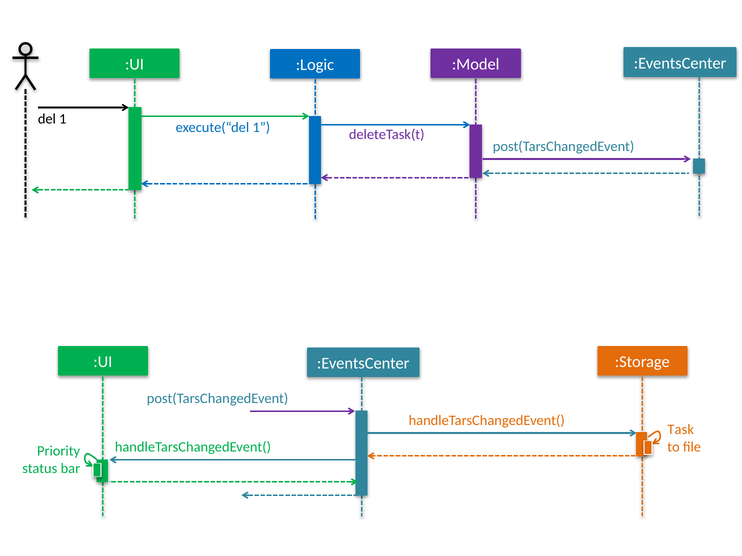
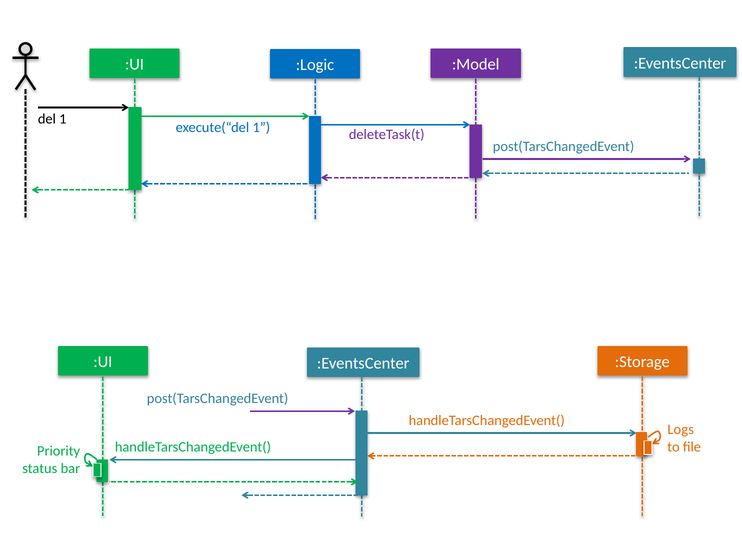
Task: Task -> Logs
